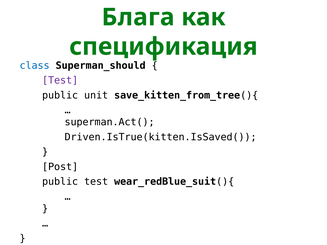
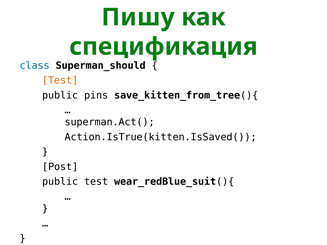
Блага: Блага -> Пишу
Test at (60, 80) colour: purple -> orange
unit: unit -> pins
Driven.IsTrue(kitten.IsSaved(: Driven.IsTrue(kitten.IsSaved( -> Action.IsTrue(kitten.IsSaved(
